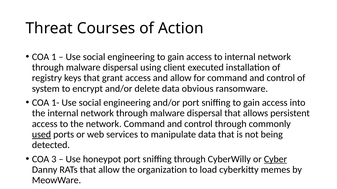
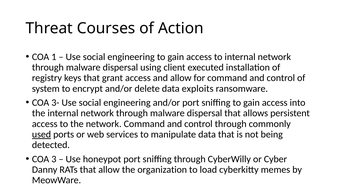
obvious: obvious -> exploits
1-: 1- -> 3-
Cyber underline: present -> none
